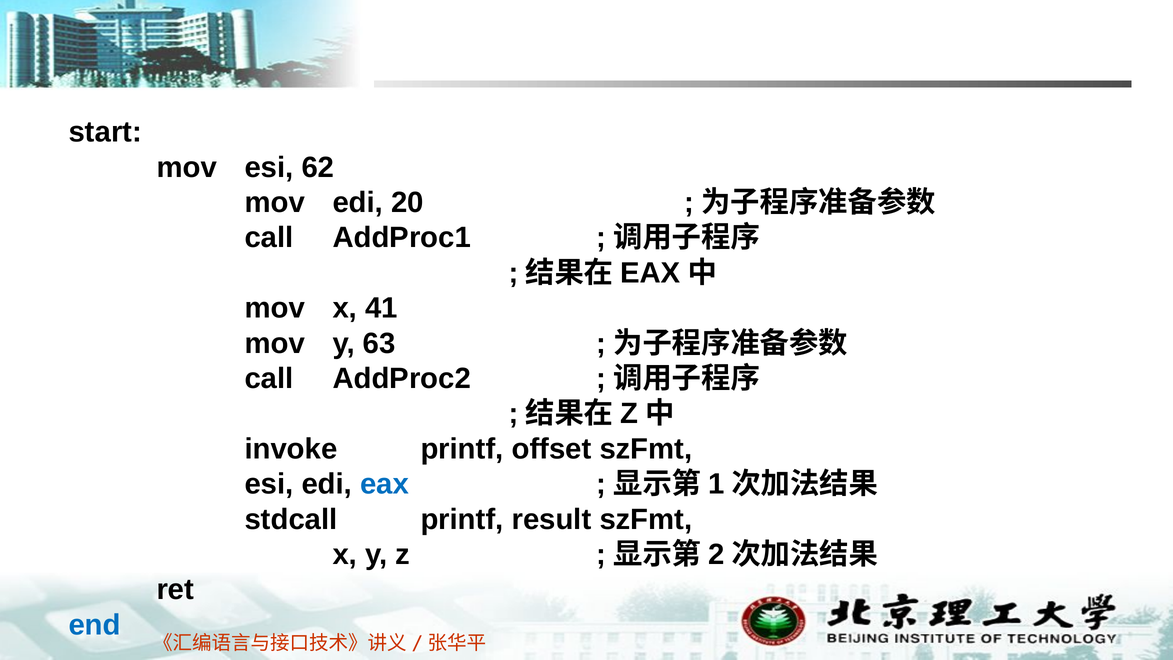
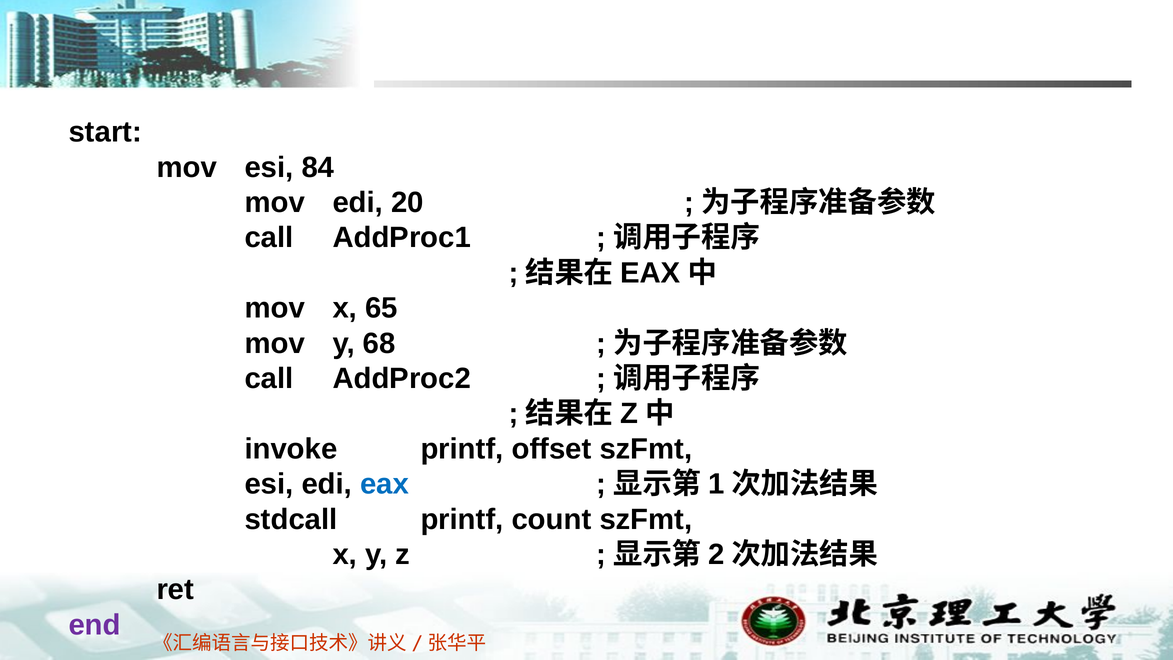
62: 62 -> 84
41: 41 -> 65
63: 63 -> 68
result: result -> count
end colour: blue -> purple
